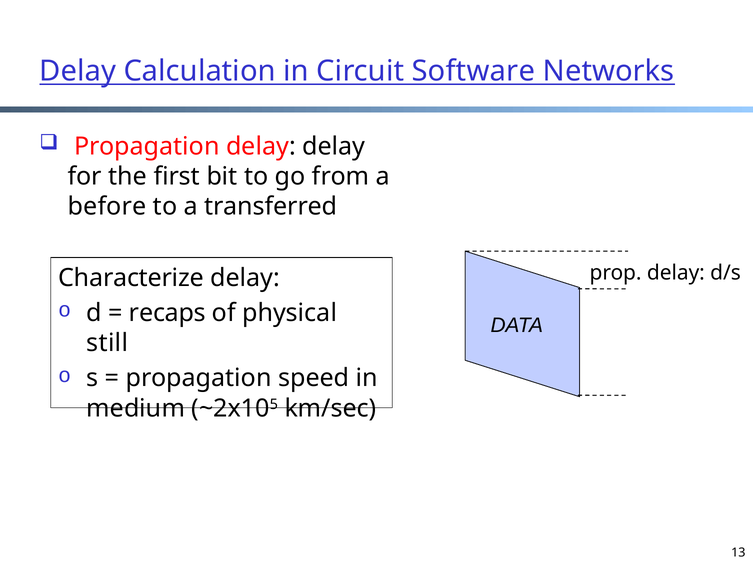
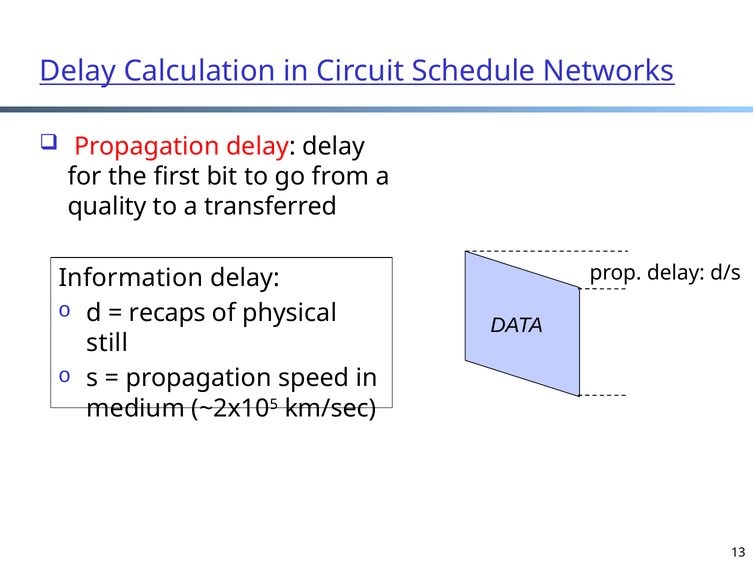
Software: Software -> Schedule
before: before -> quality
Characterize: Characterize -> Information
